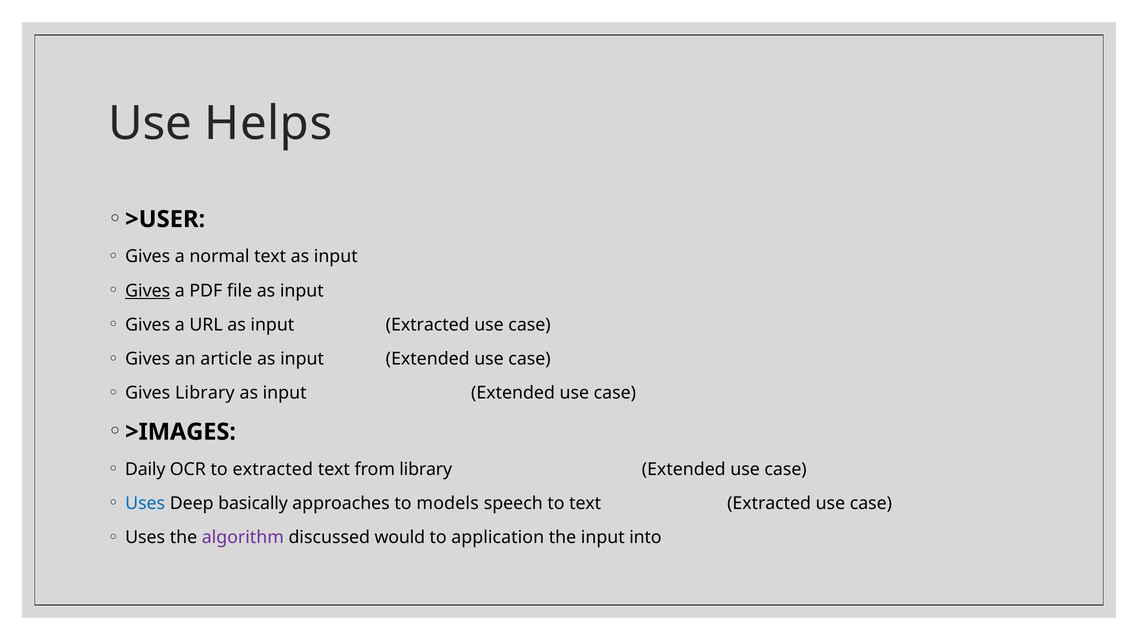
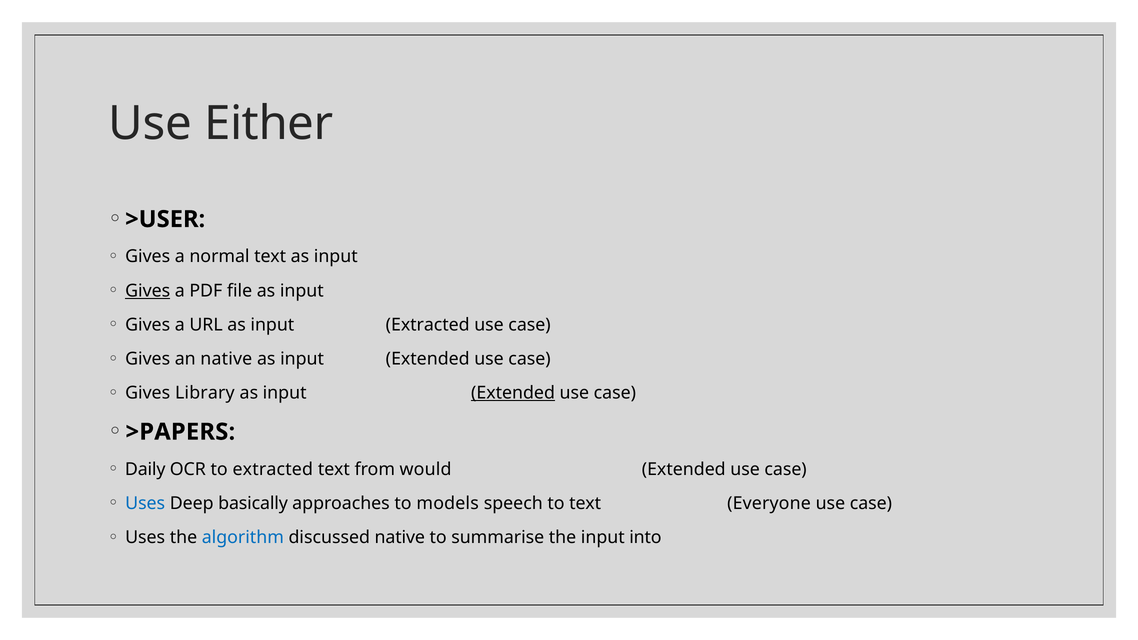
Helps: Helps -> Either
an article: article -> native
Extended at (513, 393) underline: none -> present
>IMAGES: >IMAGES -> >PAPERS
from library: library -> would
text Extracted: Extracted -> Everyone
algorithm colour: purple -> blue
discussed would: would -> native
application: application -> summarise
